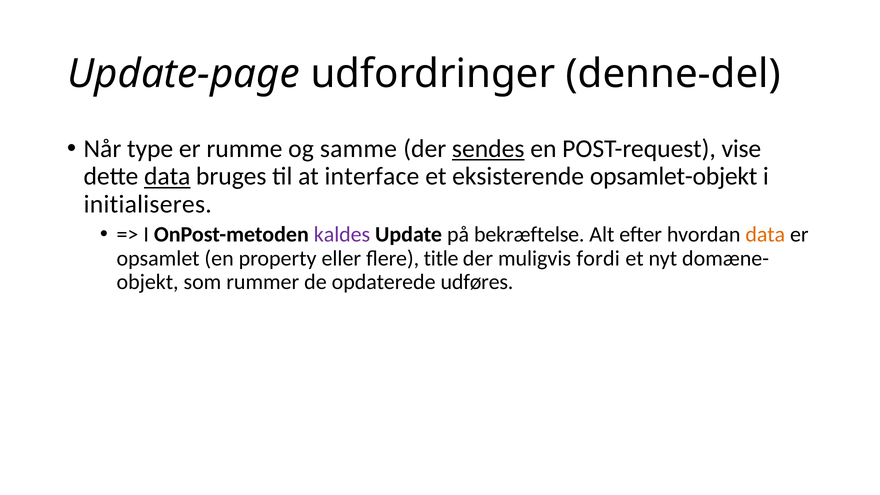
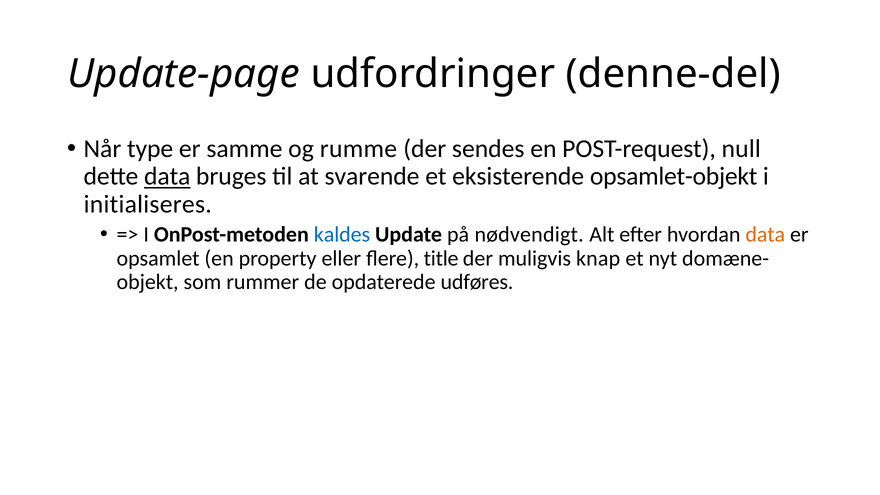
rumme: rumme -> samme
samme: samme -> rumme
sendes underline: present -> none
vise: vise -> null
interface: interface -> svarende
kaldes colour: purple -> blue
bekræftelse: bekræftelse -> nødvendigt
fordi: fordi -> knap
